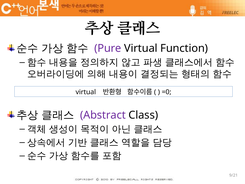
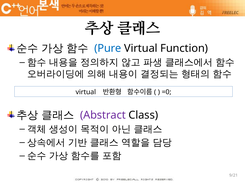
Pure colour: purple -> blue
